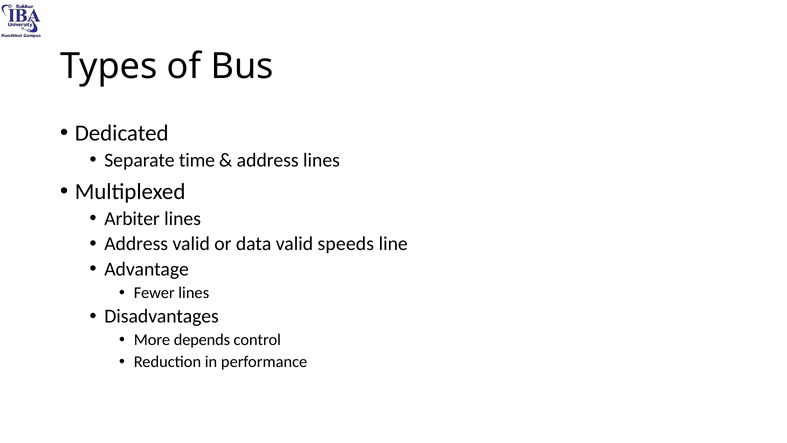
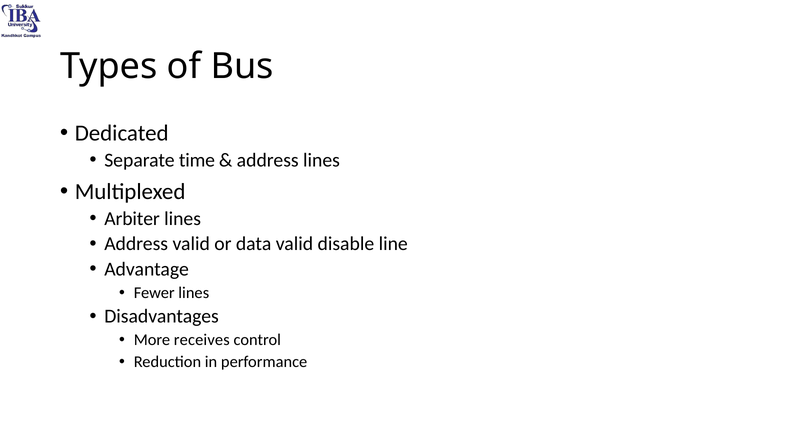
speeds: speeds -> disable
depends: depends -> receives
